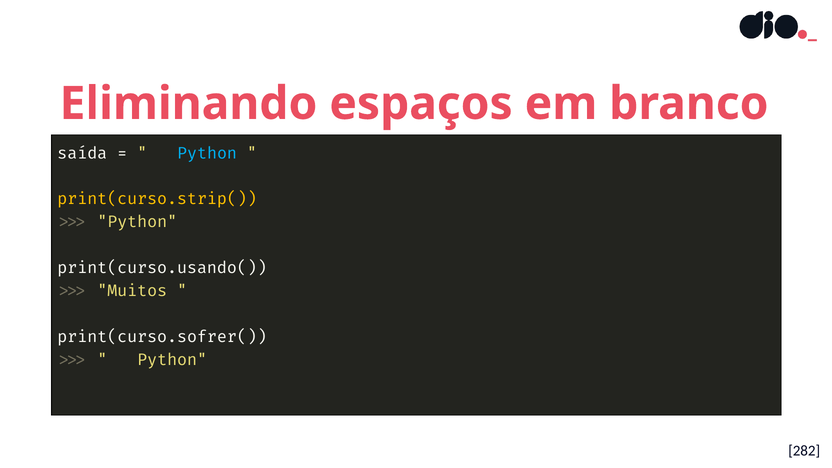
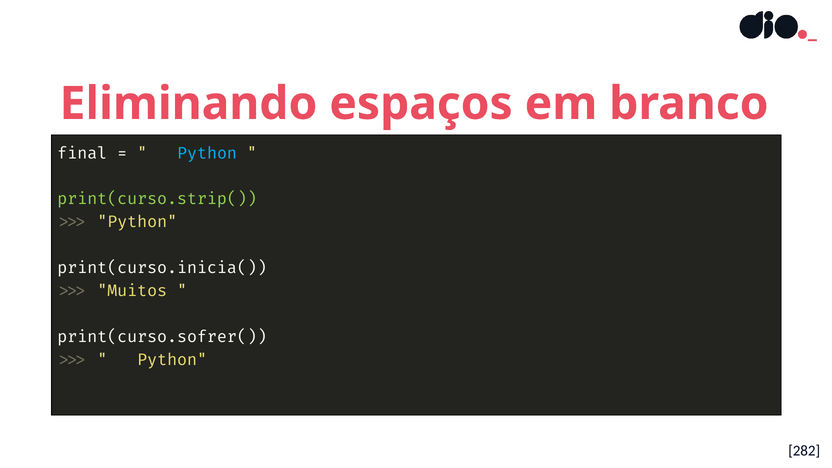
saída: saída -> final
print(curso.strip( colour: yellow -> light green
print(curso.usando(: print(curso.usando( -> print(curso.inicia(
